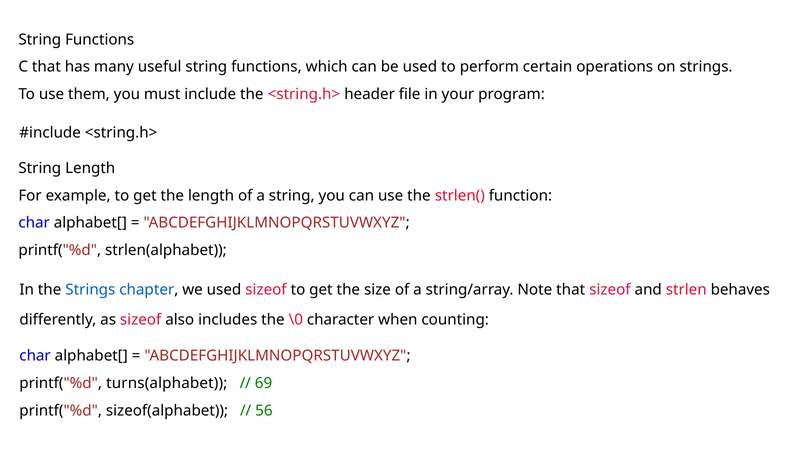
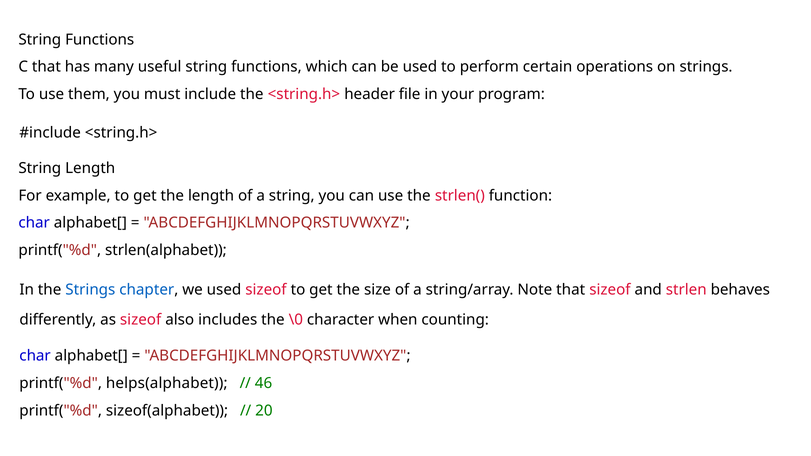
turns(alphabet: turns(alphabet -> helps(alphabet
69: 69 -> 46
56: 56 -> 20
